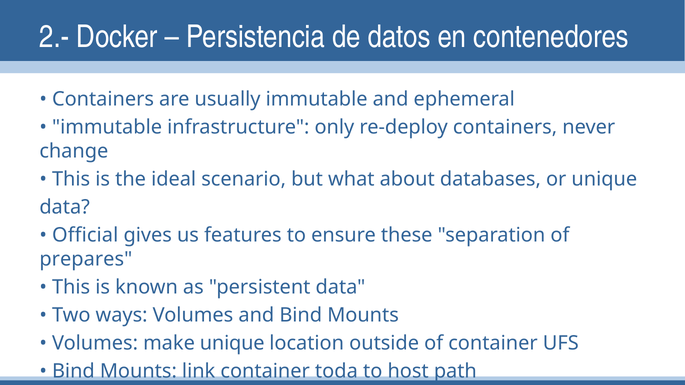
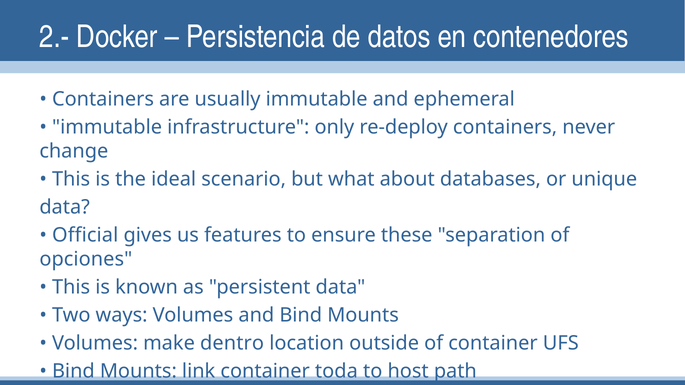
prepares: prepares -> opciones
make unique: unique -> dentro
